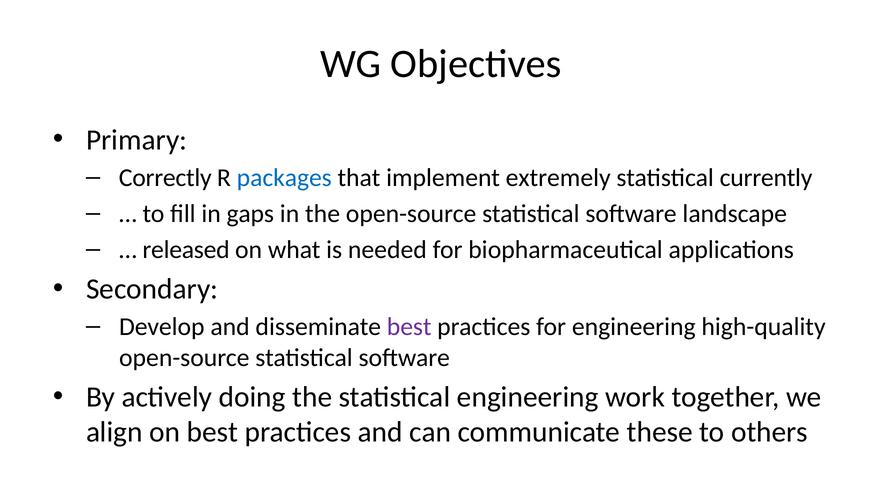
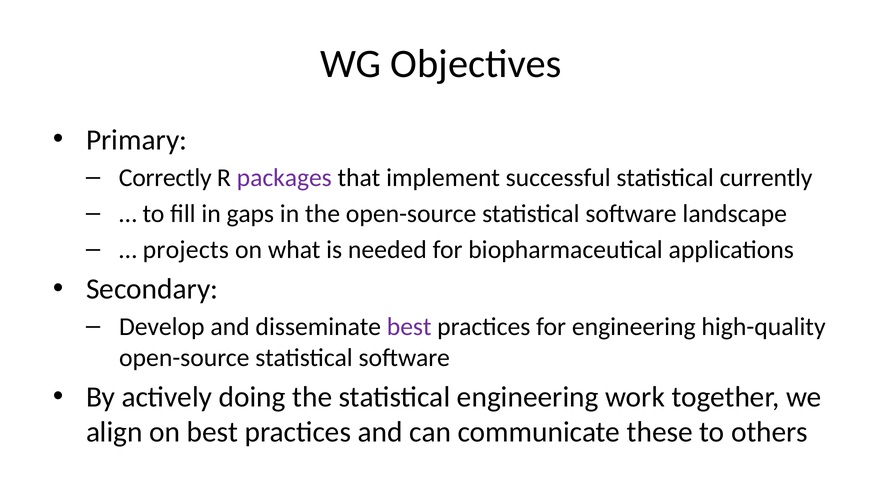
packages colour: blue -> purple
extremely: extremely -> successful
released: released -> projects
